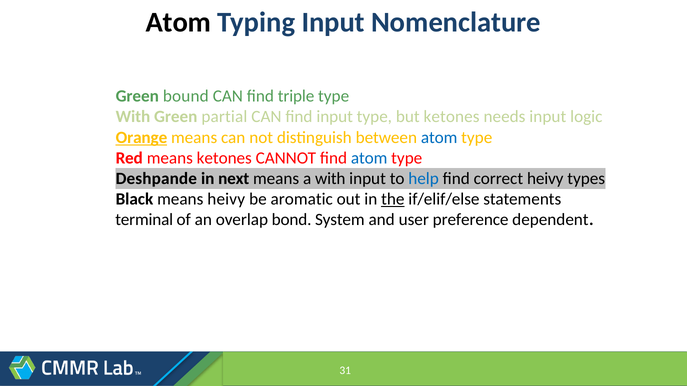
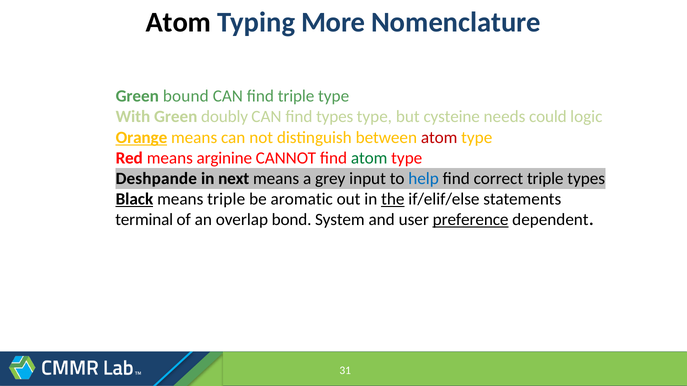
Typing Input: Input -> More
partial: partial -> doubly
find input: input -> types
but ketones: ketones -> cysteine
needs input: input -> could
atom at (439, 138) colour: blue -> red
means ketones: ketones -> arginine
atom at (369, 158) colour: blue -> green
a with: with -> grey
correct heivy: heivy -> triple
Black underline: none -> present
means heivy: heivy -> triple
preference underline: none -> present
